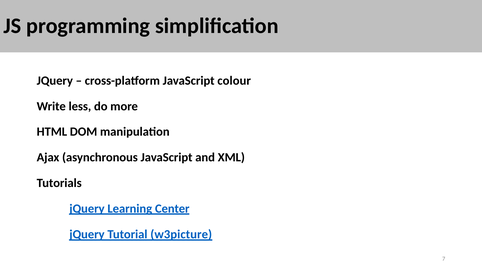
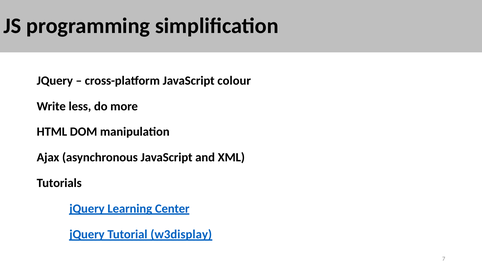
w3picture: w3picture -> w3display
